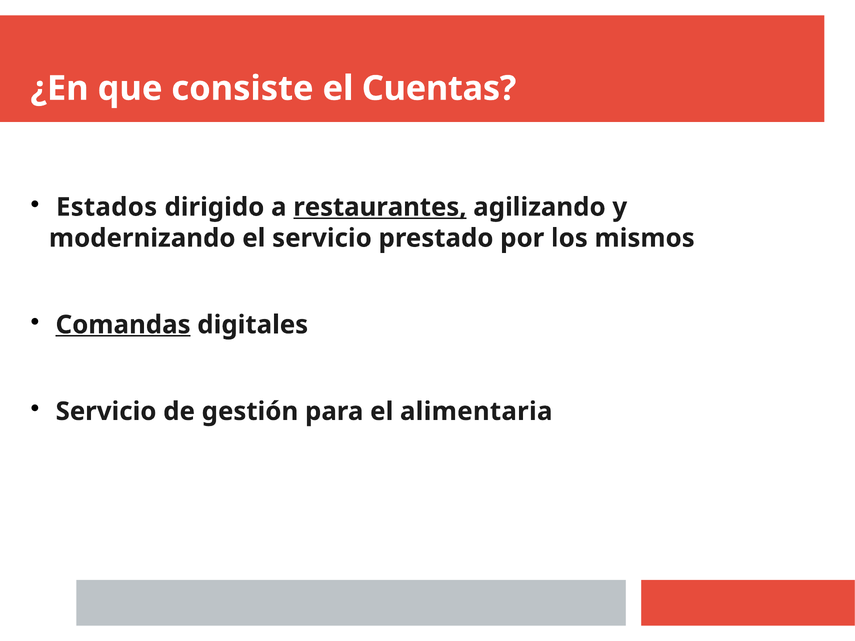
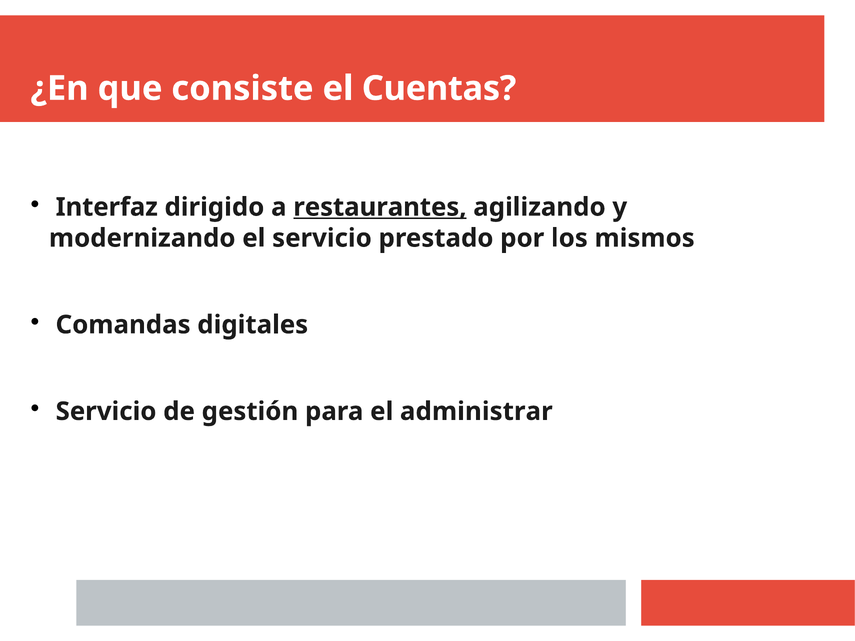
Estados: Estados -> Interfaz
Comandas underline: present -> none
alimentaria: alimentaria -> administrar
